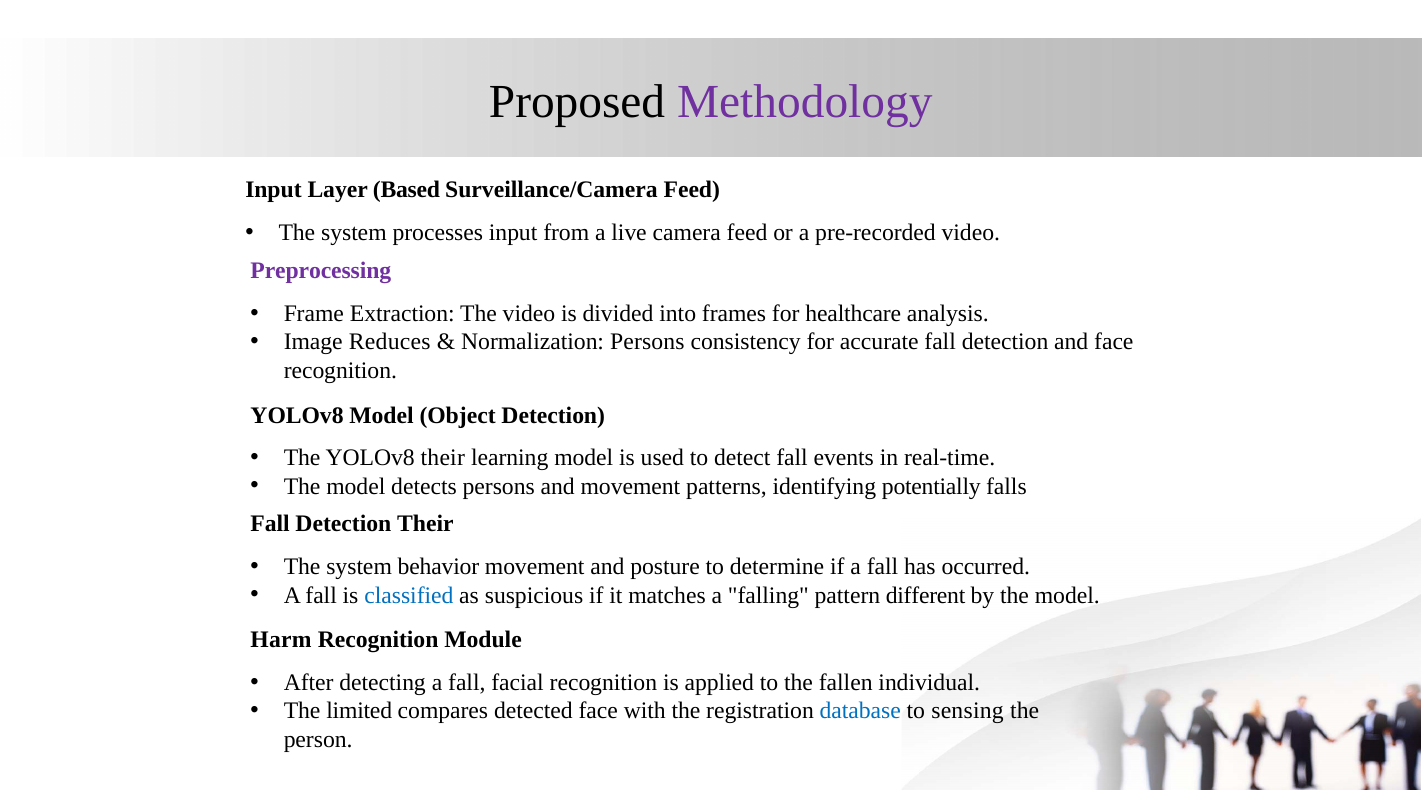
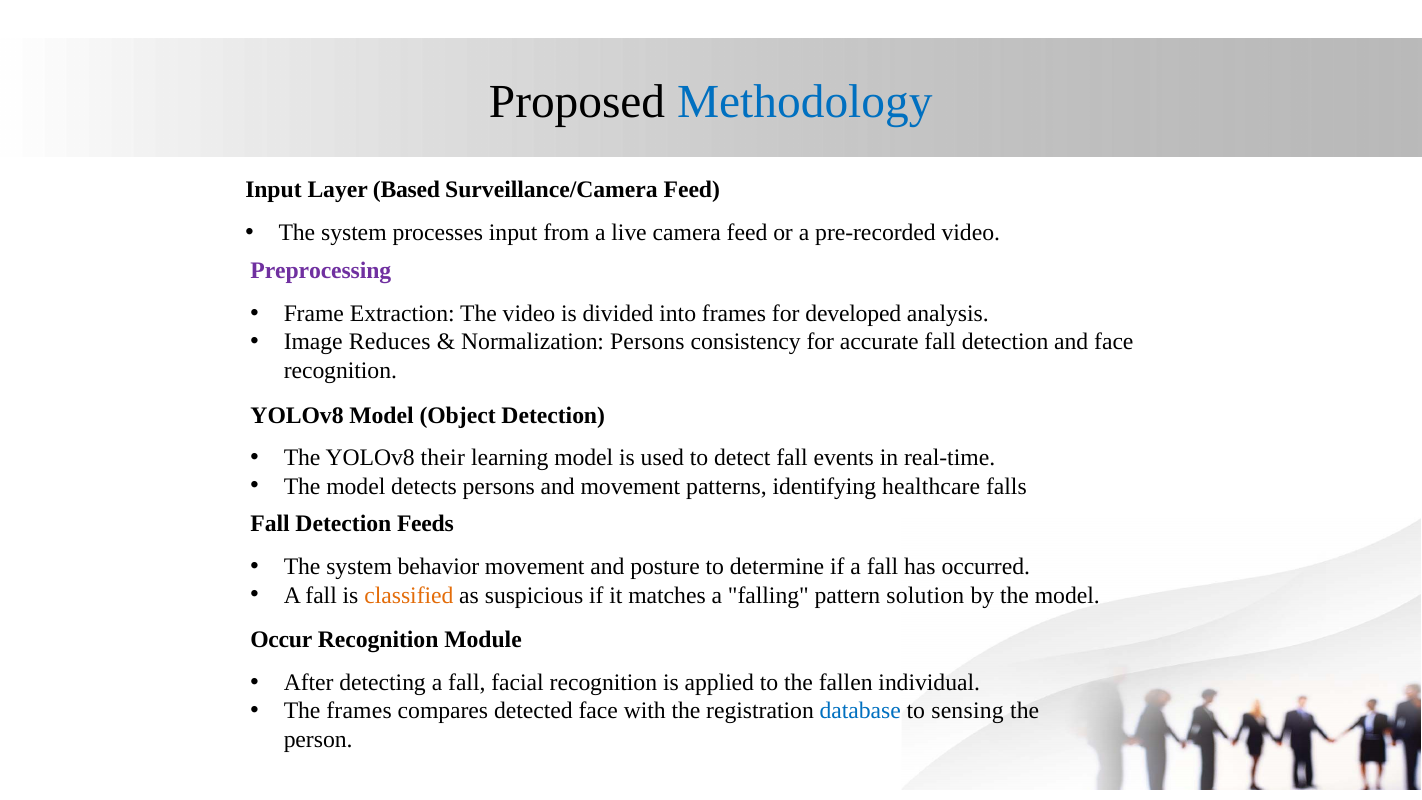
Methodology colour: purple -> blue
healthcare: healthcare -> developed
potentially: potentially -> healthcare
Detection Their: Their -> Feeds
classified colour: blue -> orange
different: different -> solution
Harm: Harm -> Occur
The limited: limited -> frames
